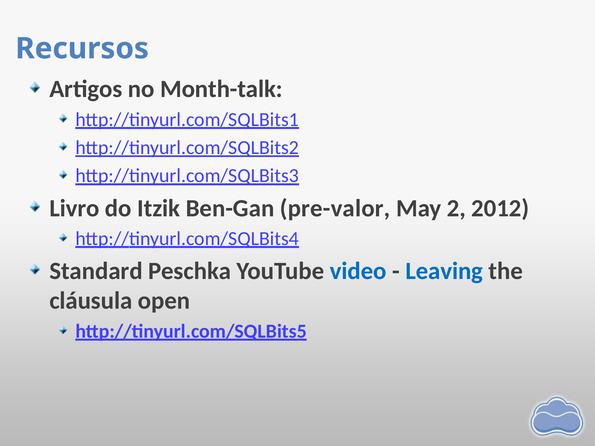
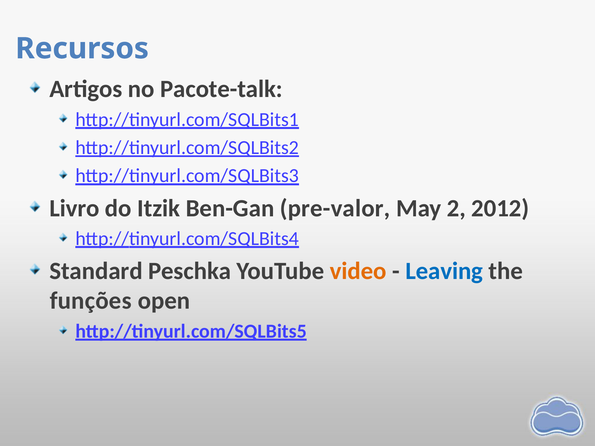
Month-talk: Month-talk -> Pacote-talk
video colour: blue -> orange
cláusula: cláusula -> funções
